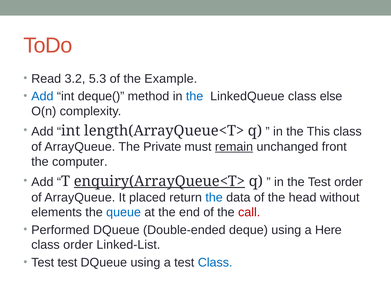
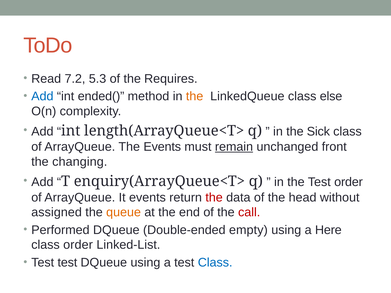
3.2: 3.2 -> 7.2
Example: Example -> Requires
deque(: deque( -> ended(
the at (195, 96) colour: blue -> orange
This: This -> Sick
The Private: Private -> Events
computer: computer -> changing
enquiry(ArrayQueue<T> underline: present -> none
It placed: placed -> events
the at (214, 198) colour: blue -> red
elements: elements -> assigned
queue colour: blue -> orange
deque: deque -> empty
